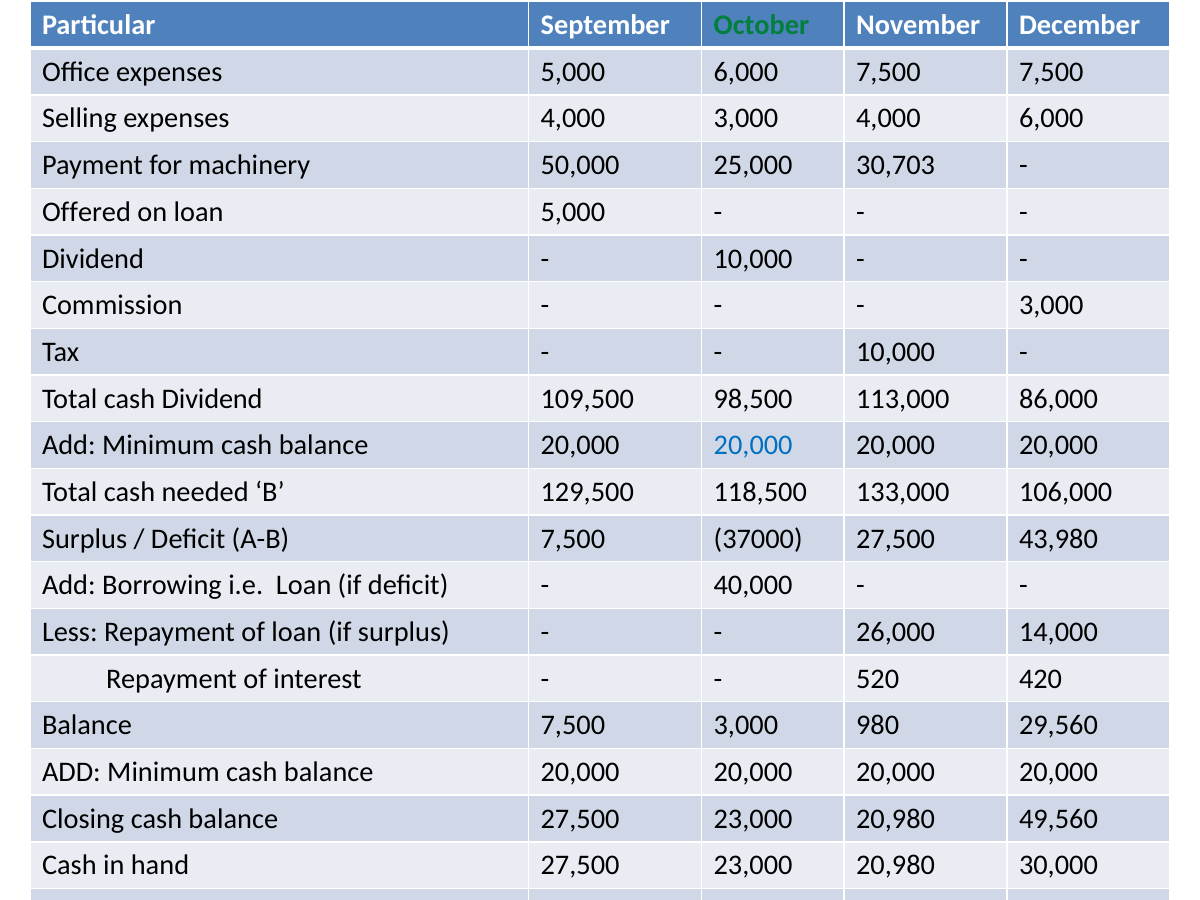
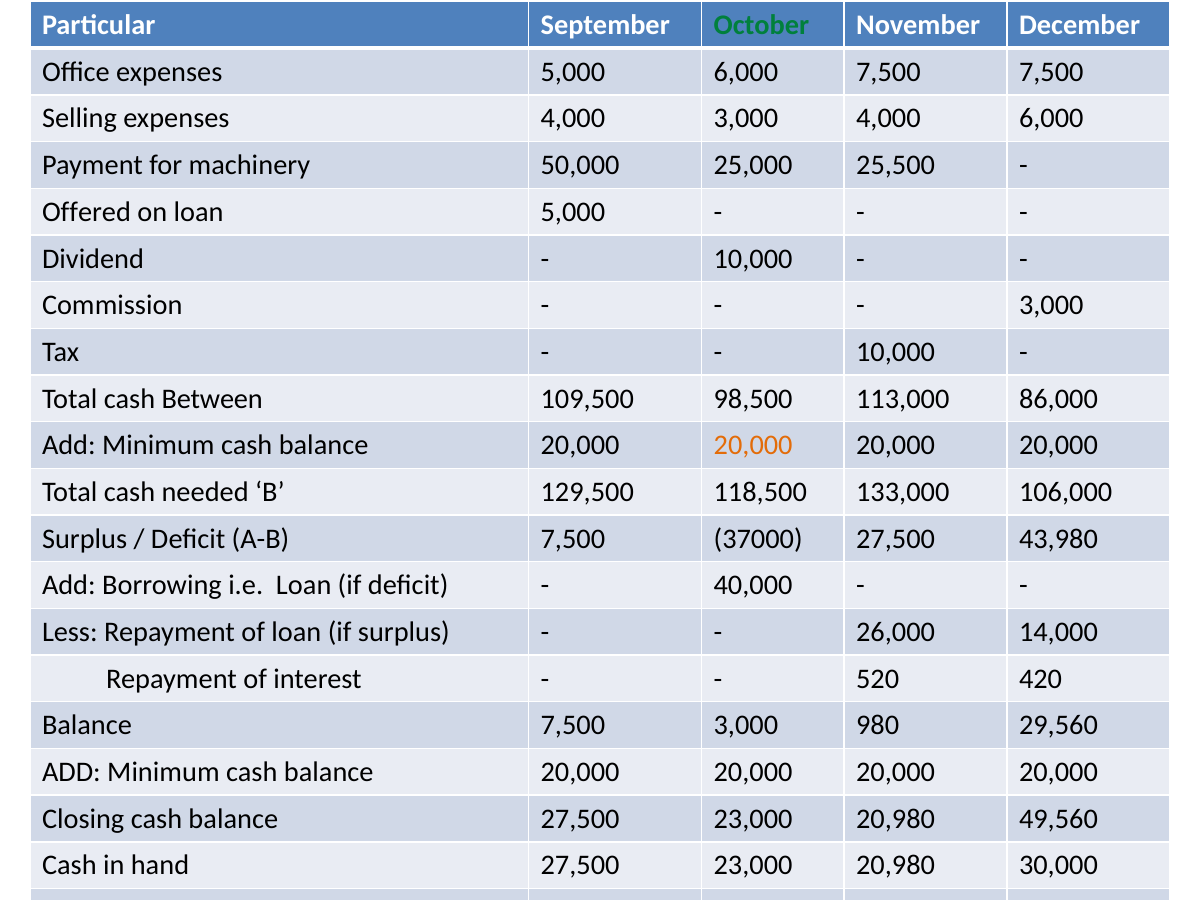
30,703: 30,703 -> 25,500
cash Dividend: Dividend -> Between
20,000 at (753, 445) colour: blue -> orange
